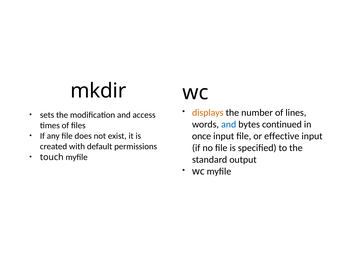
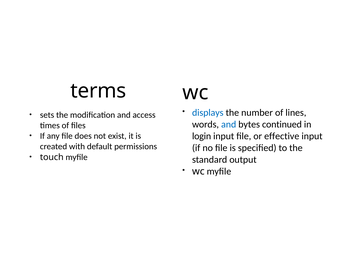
mkdir: mkdir -> terms
displays colour: orange -> blue
once: once -> login
